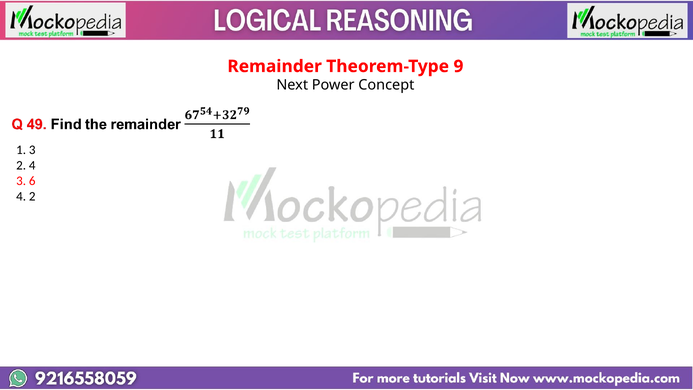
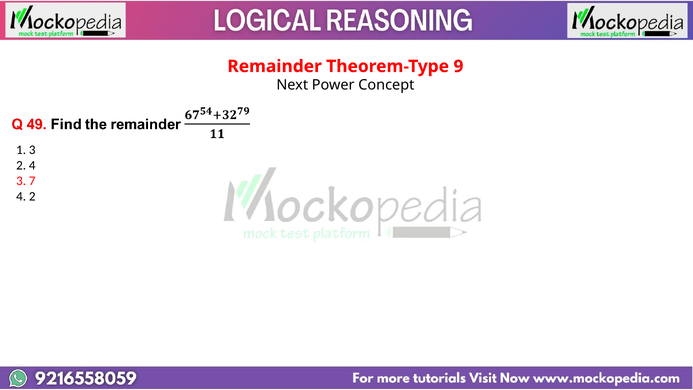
6: 6 -> 7
